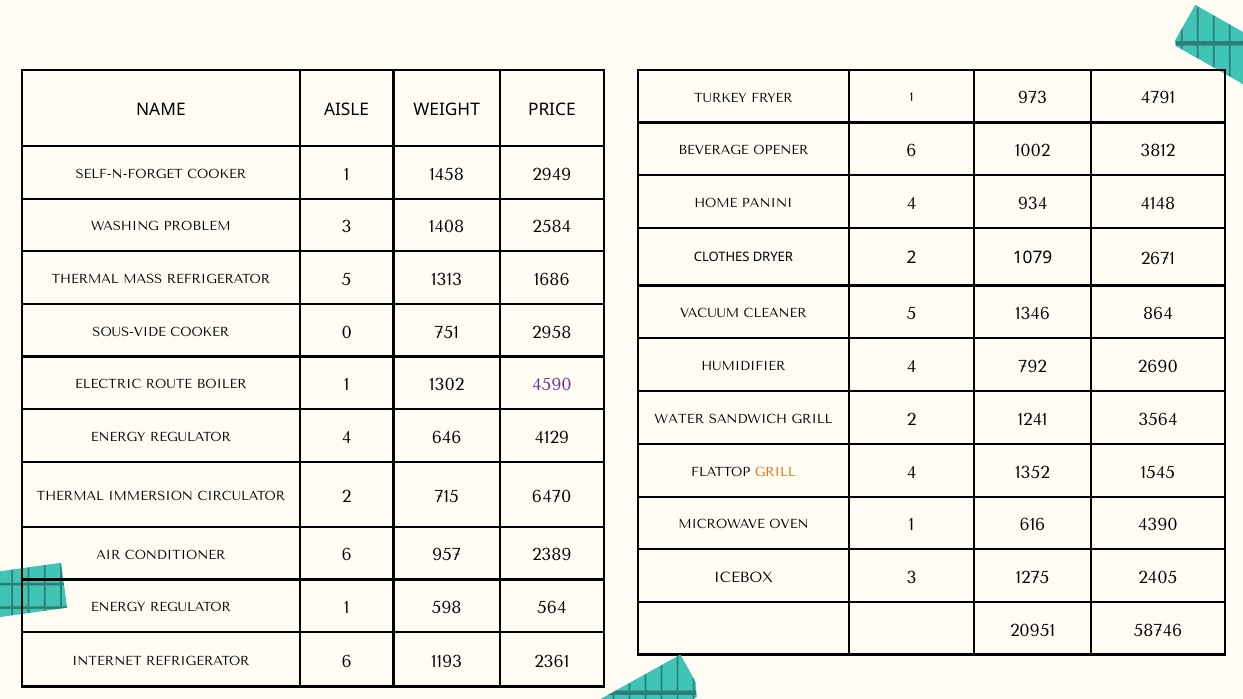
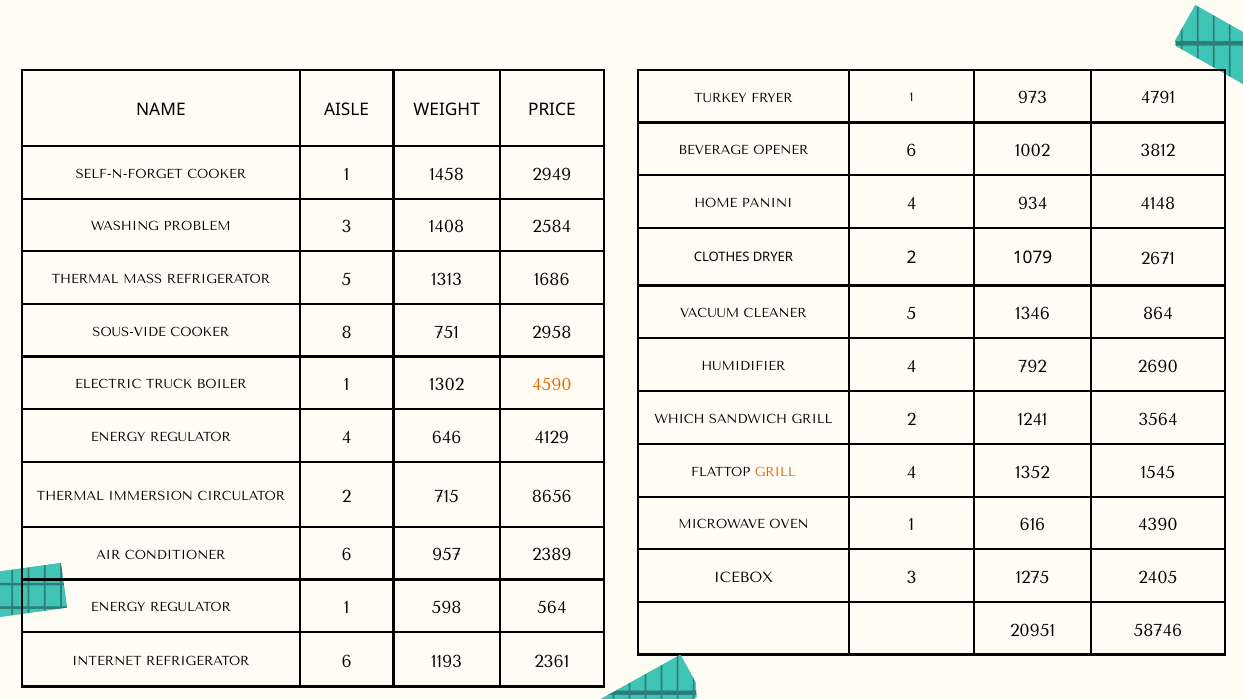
0: 0 -> 8
ROUTE: ROUTE -> TRUCK
4590 colour: purple -> orange
WATER: WATER -> WHICH
6470: 6470 -> 8656
